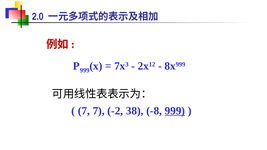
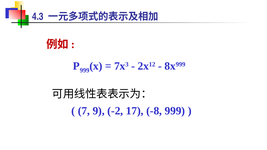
2.0: 2.0 -> 4.3
7 7: 7 -> 9
38: 38 -> 17
999 at (175, 111) underline: present -> none
